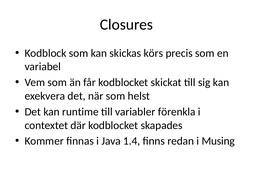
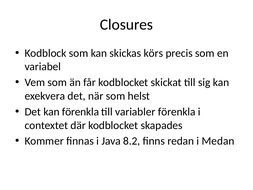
kan runtime: runtime -> förenkla
1.4: 1.4 -> 8.2
Musing: Musing -> Medan
